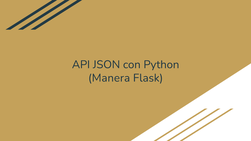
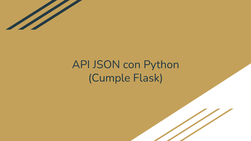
Manera: Manera -> Cumple
